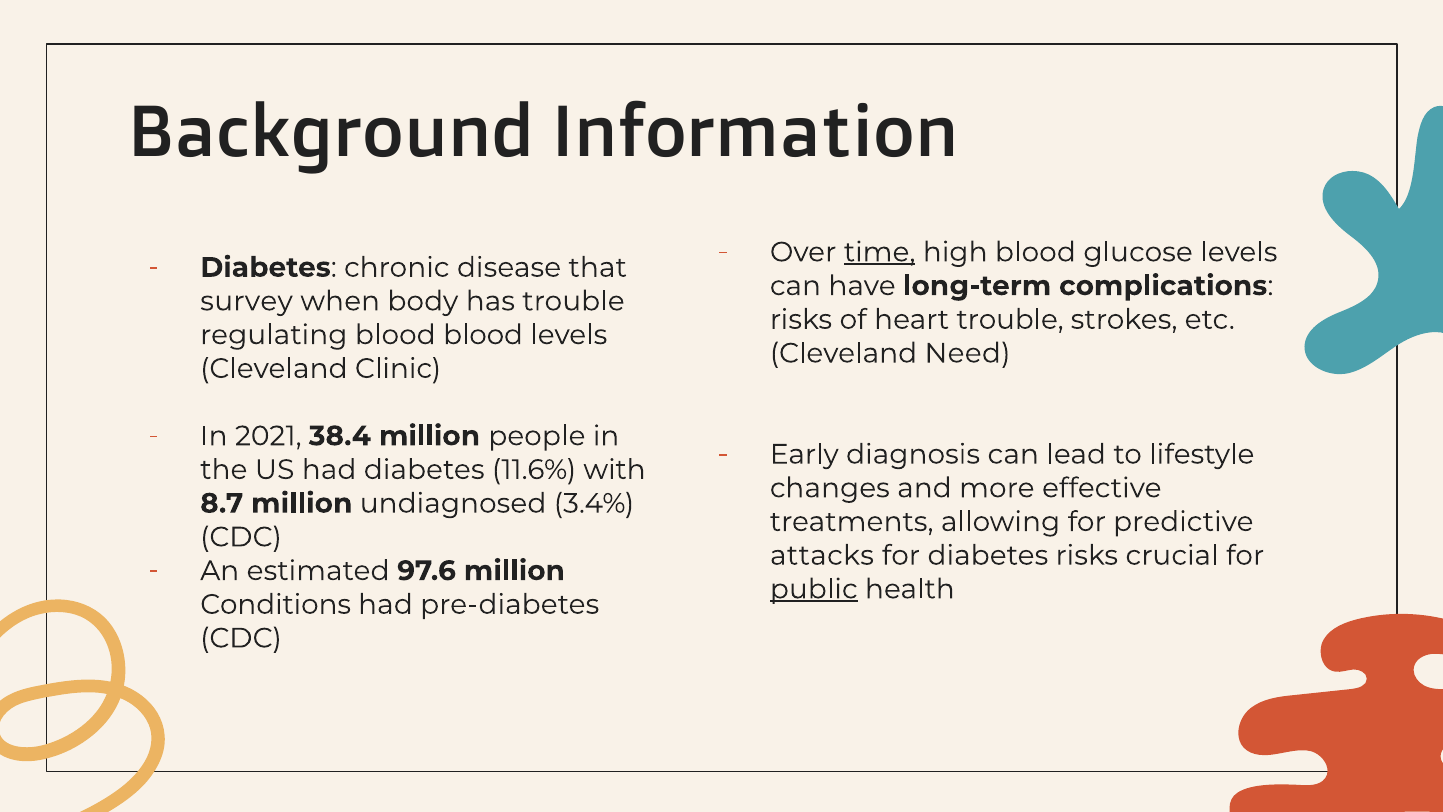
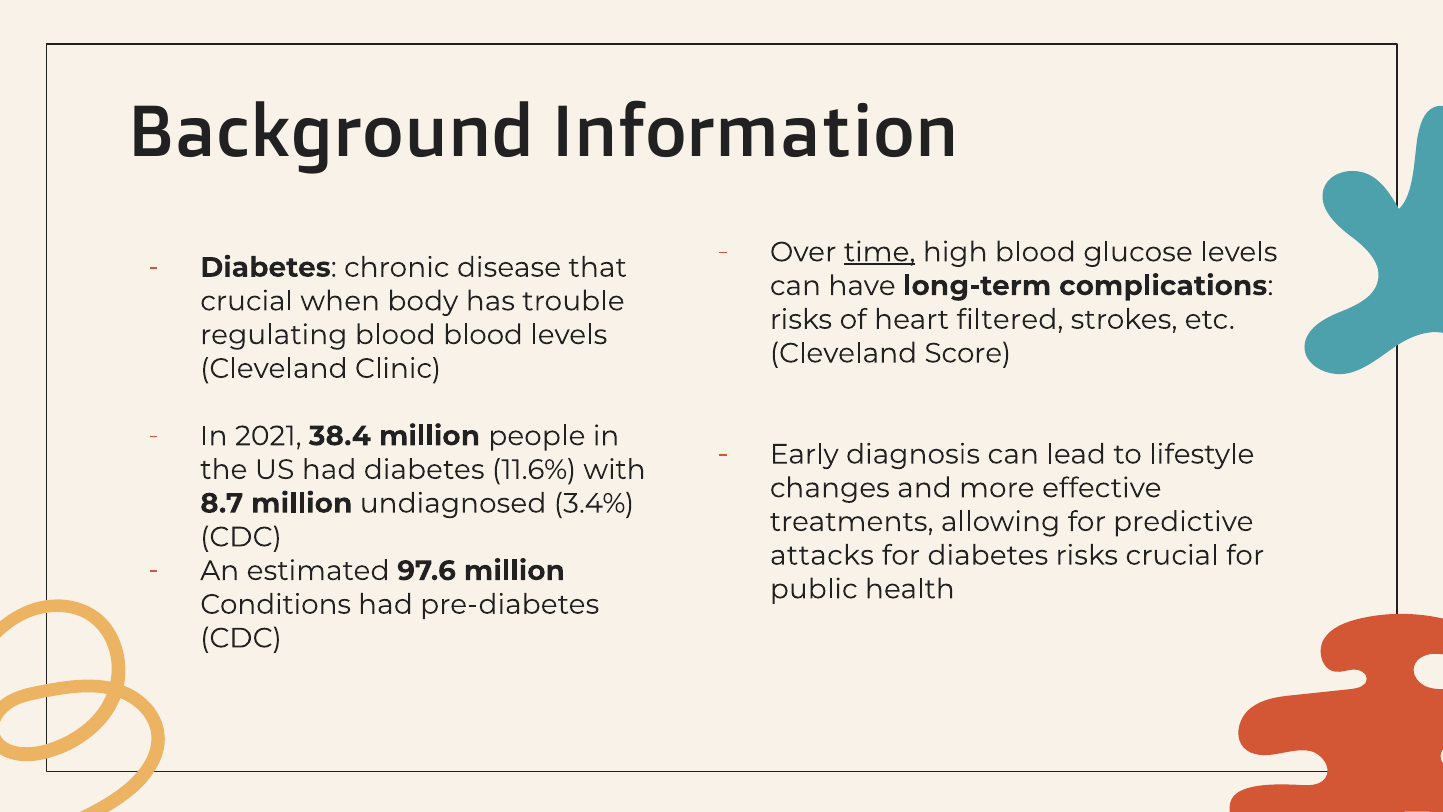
survey at (246, 301): survey -> crucial
heart trouble: trouble -> filtered
Need: Need -> Score
public underline: present -> none
